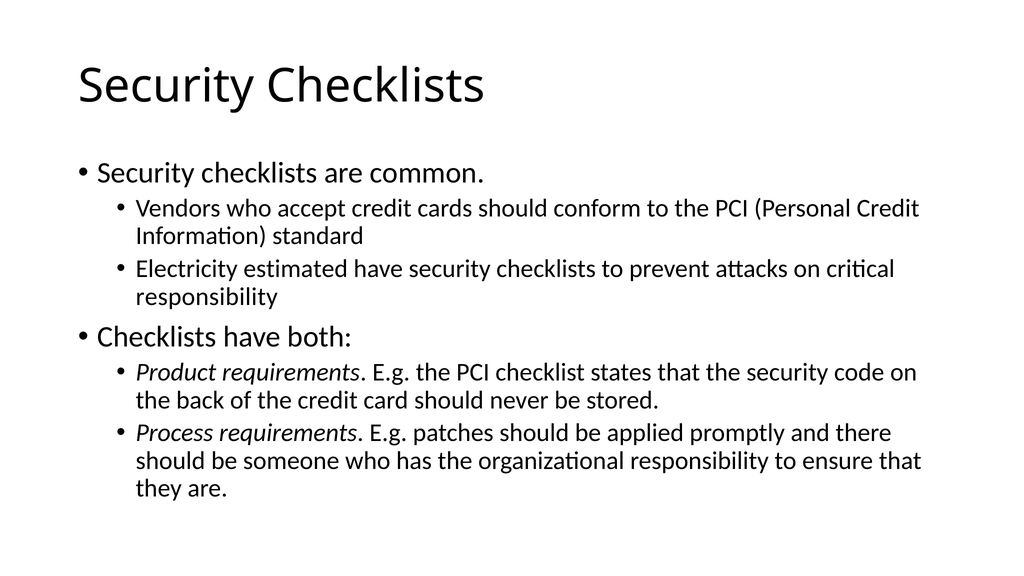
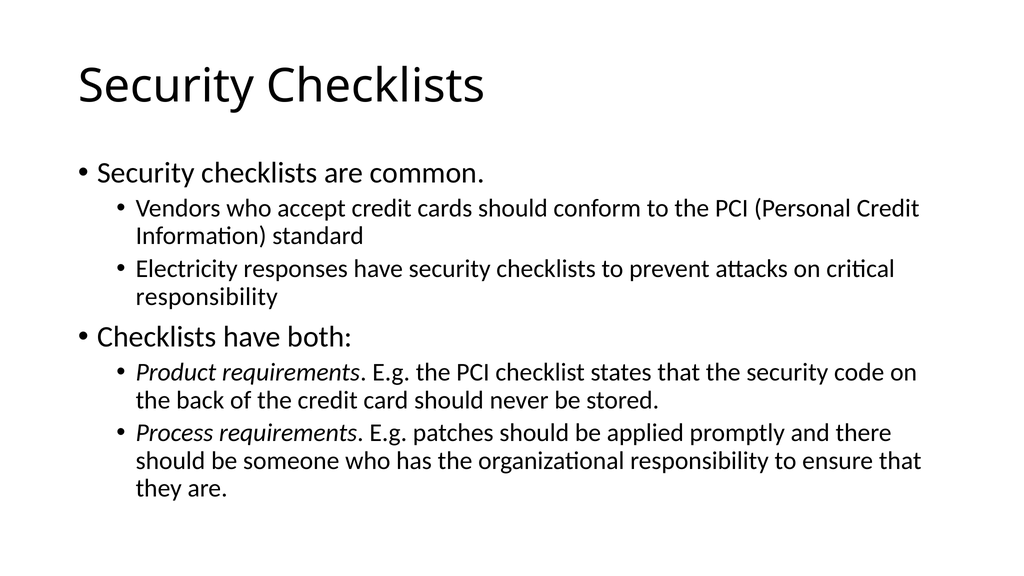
estimated: estimated -> responses
